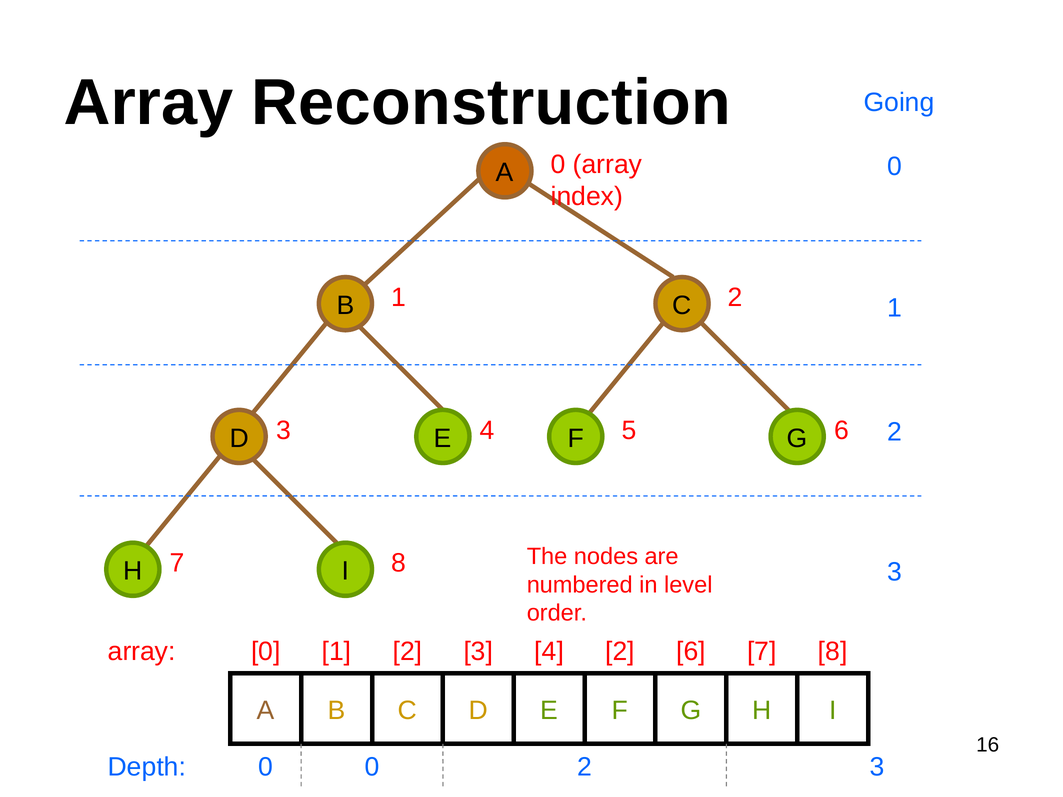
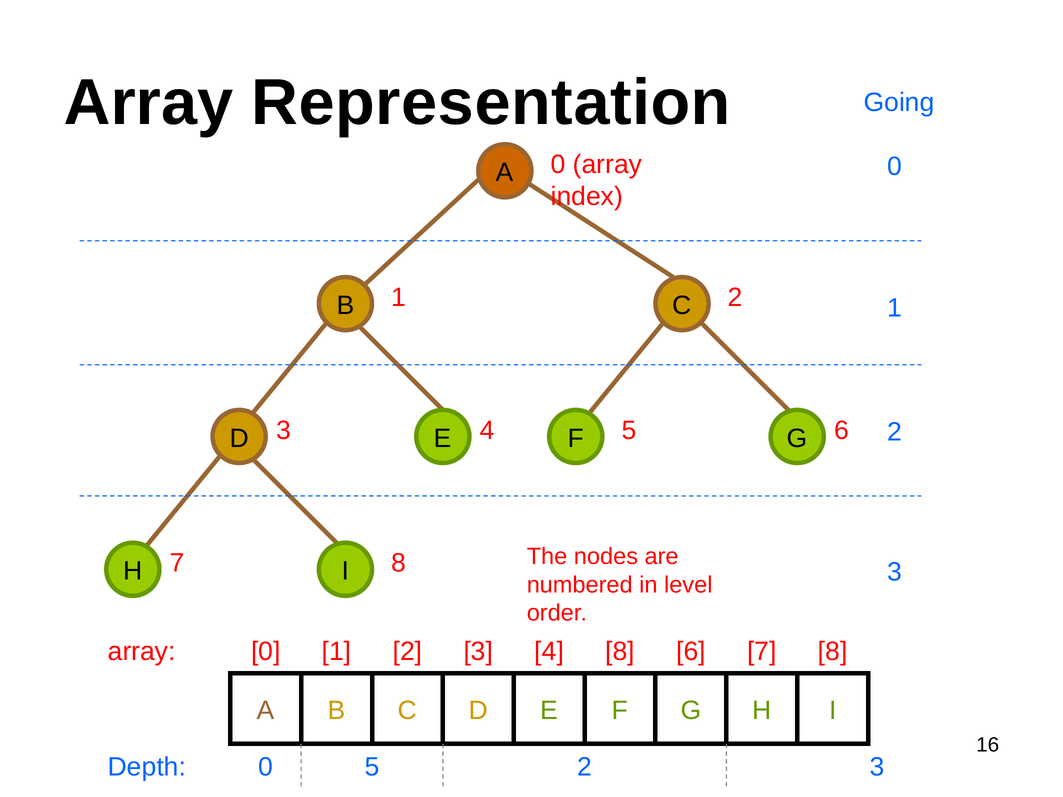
Reconstruction: Reconstruction -> Representation
4 2: 2 -> 8
0 0: 0 -> 5
